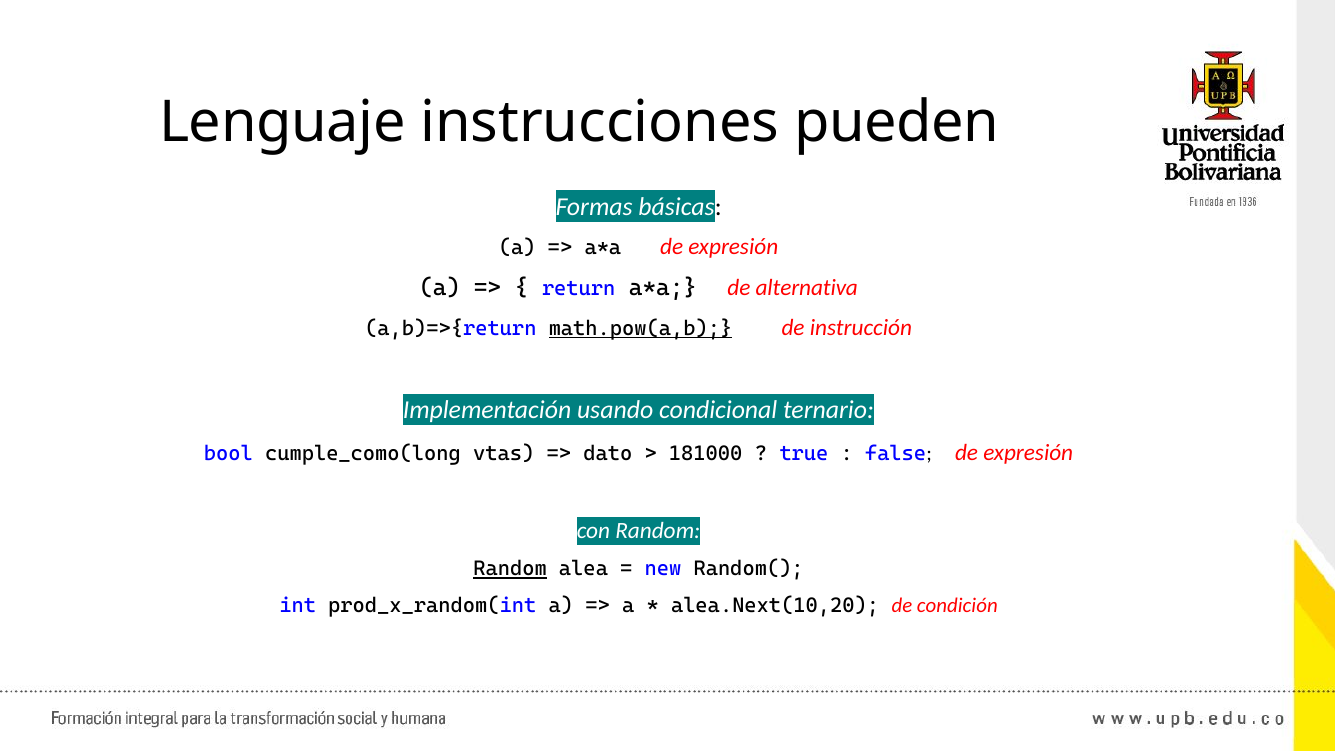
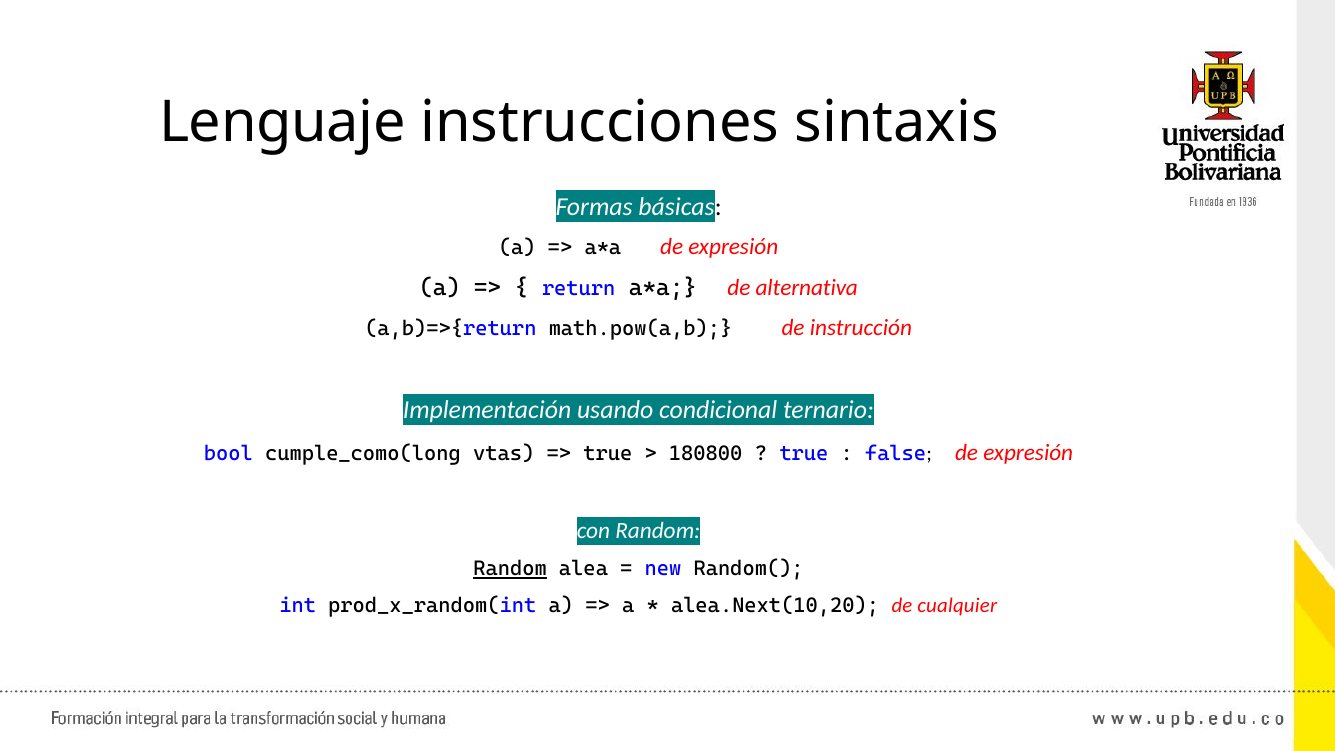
pueden: pueden -> sintaxis
math.pow(a,b underline: present -> none
dato at (608, 453): dato -> true
181000: 181000 -> 180800
condición: condición -> cualquier
